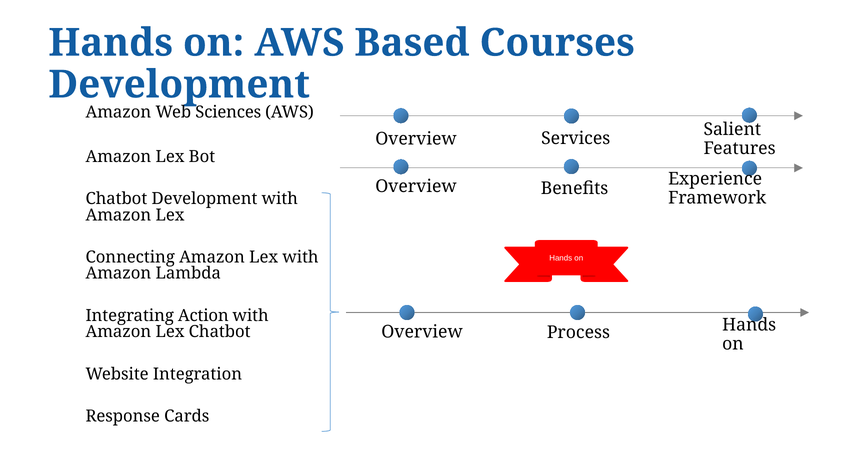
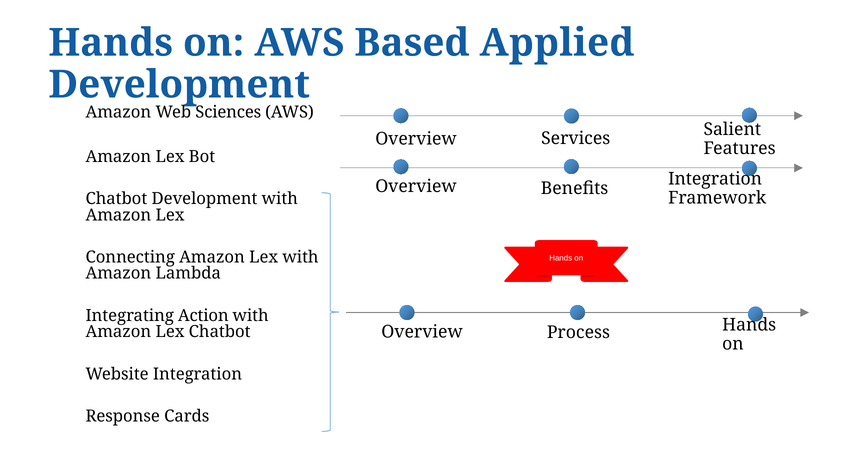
Courses: Courses -> Applied
Experience at (715, 179): Experience -> Integration
